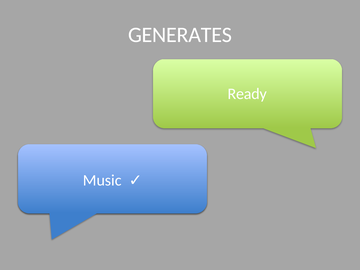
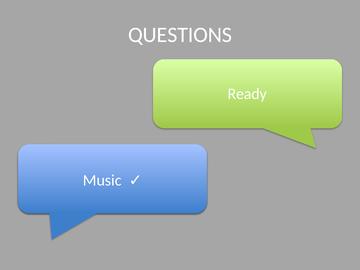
GENERATES: GENERATES -> QUESTIONS
